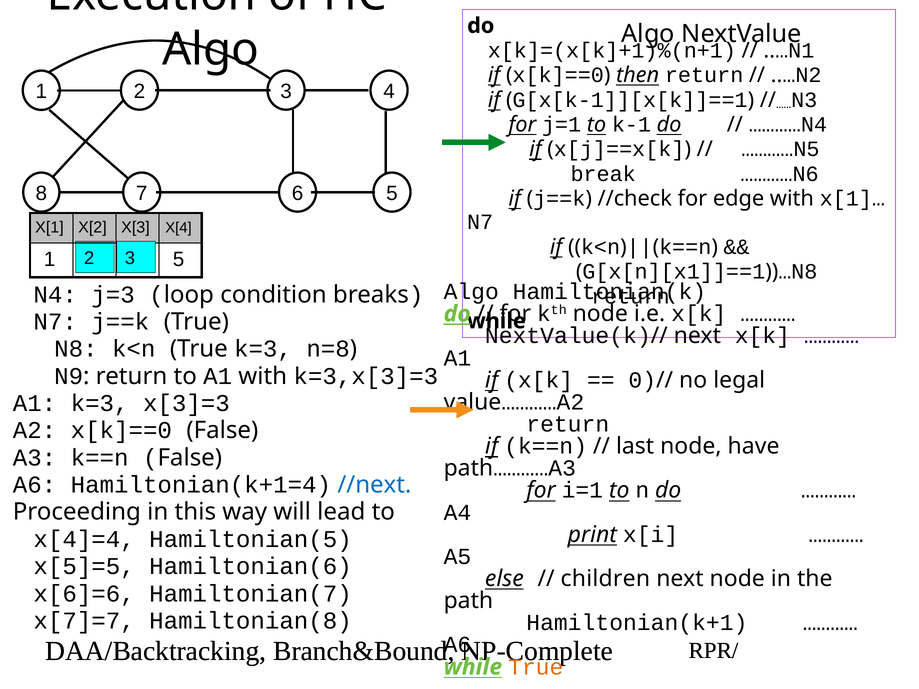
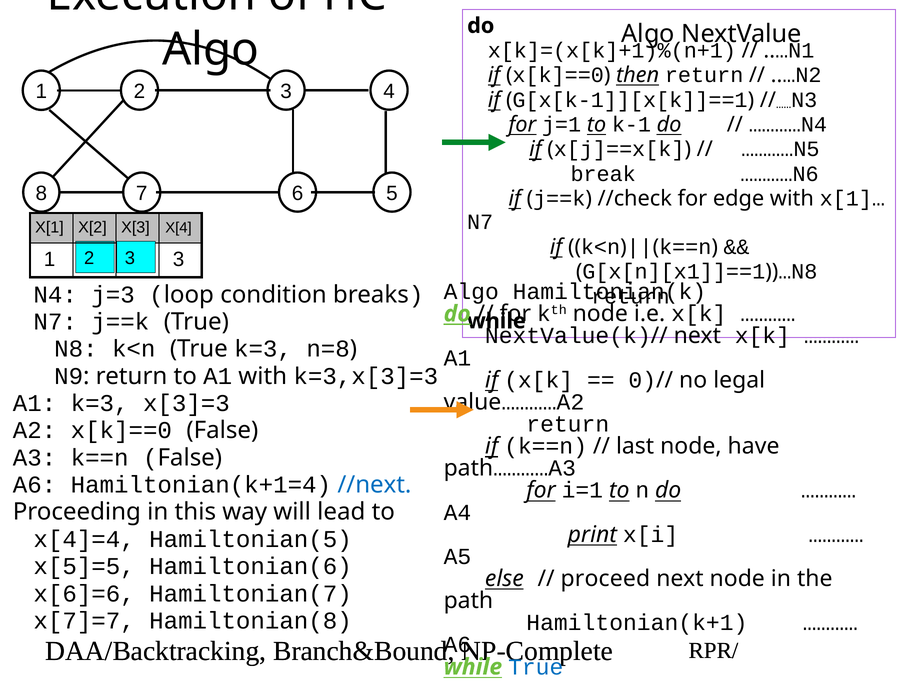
1 5: 5 -> 3
children: children -> proceed
True at (536, 667) colour: orange -> blue
